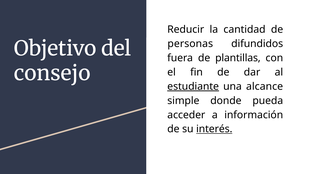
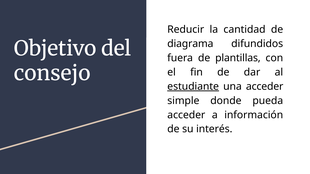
personas: personas -> diagrama
una alcance: alcance -> acceder
interés underline: present -> none
